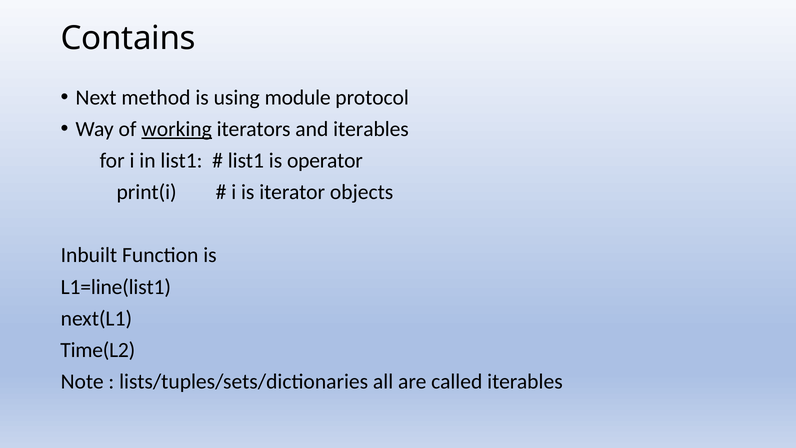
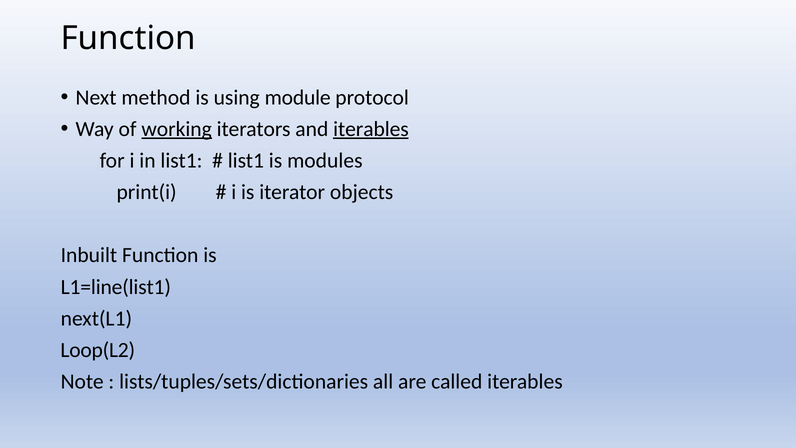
Contains at (128, 38): Contains -> Function
iterables at (371, 129) underline: none -> present
operator: operator -> modules
Time(L2: Time(L2 -> Loop(L2
